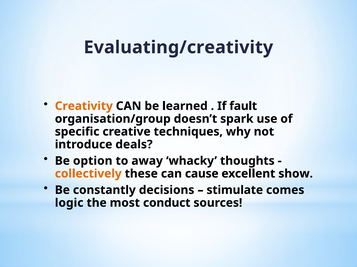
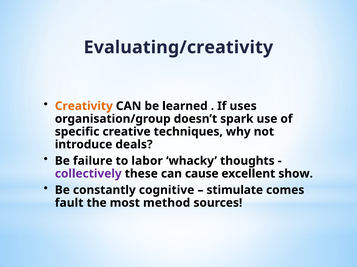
fault: fault -> uses
option: option -> failure
away: away -> labor
collectively colour: orange -> purple
decisions: decisions -> cognitive
logic: logic -> fault
conduct: conduct -> method
